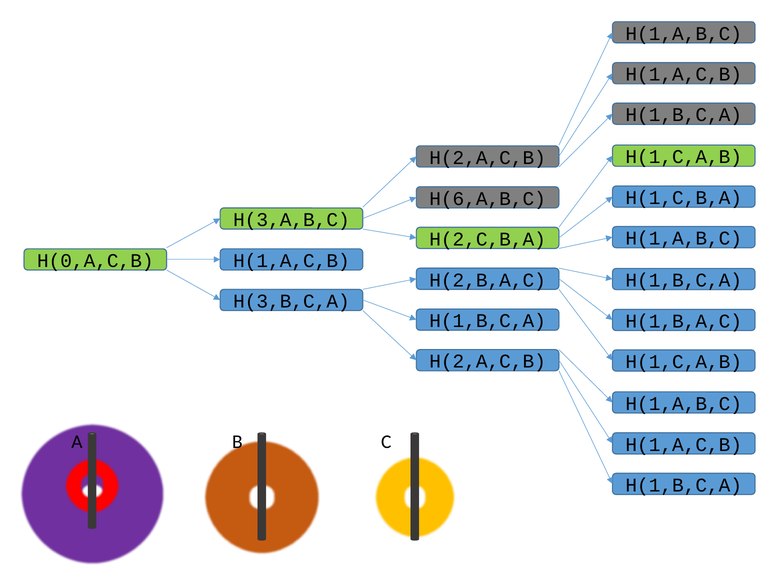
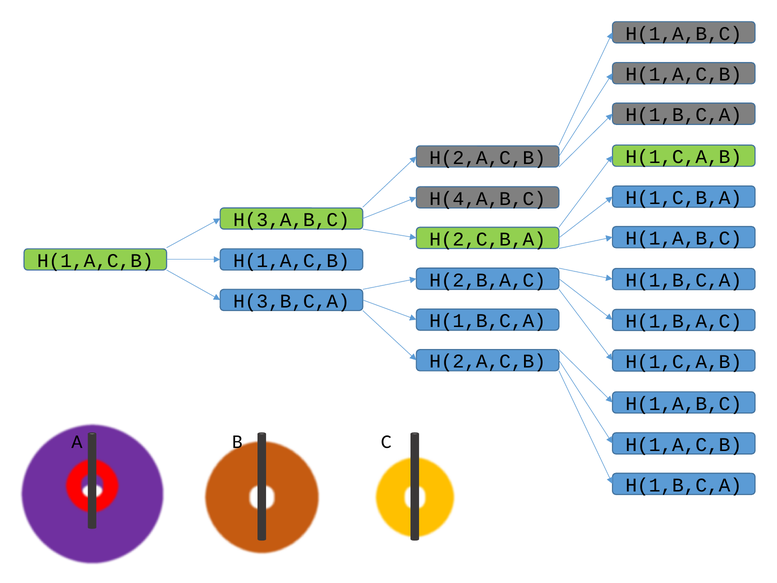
H(6,A,B,C: H(6,A,B,C -> H(4,A,B,C
H(0,A,C,B at (95, 261): H(0,A,C,B -> H(1,A,C,B
